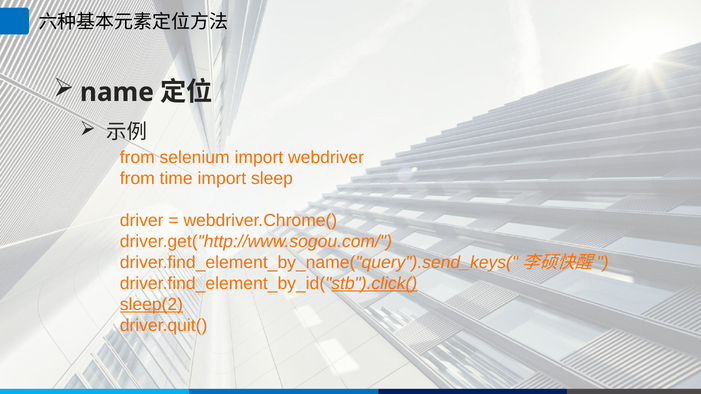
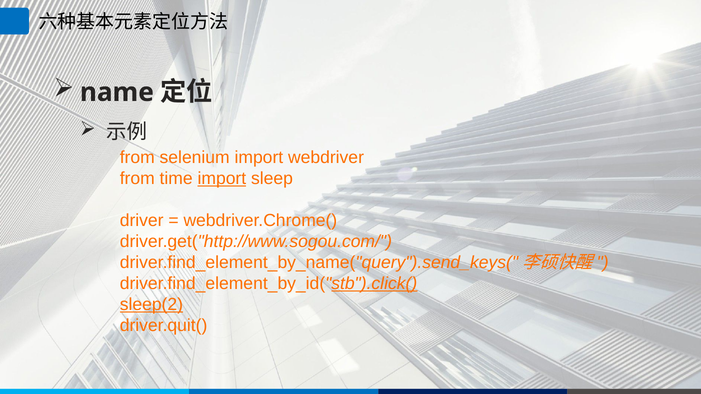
import at (222, 178) underline: none -> present
